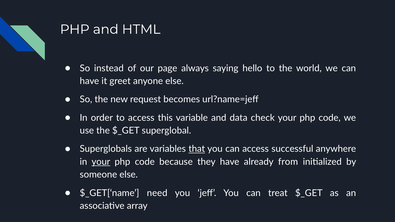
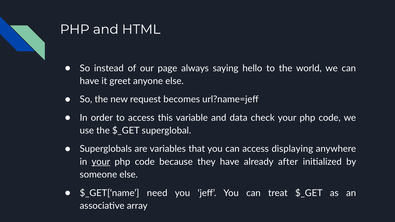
that underline: present -> none
successful: successful -> displaying
from: from -> after
